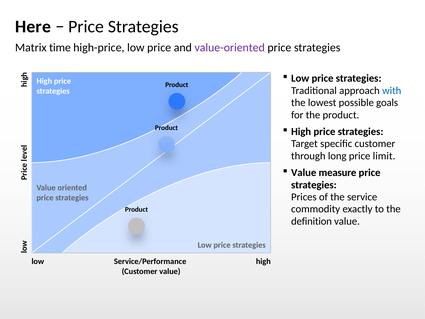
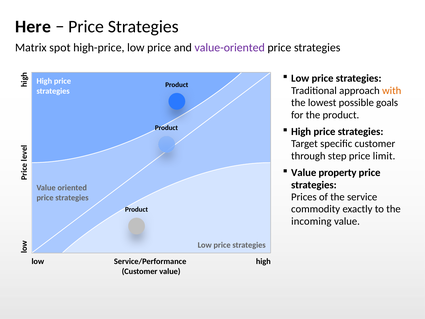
time: time -> spot
with colour: blue -> orange
long: long -> step
measure: measure -> property
definition: definition -> incoming
